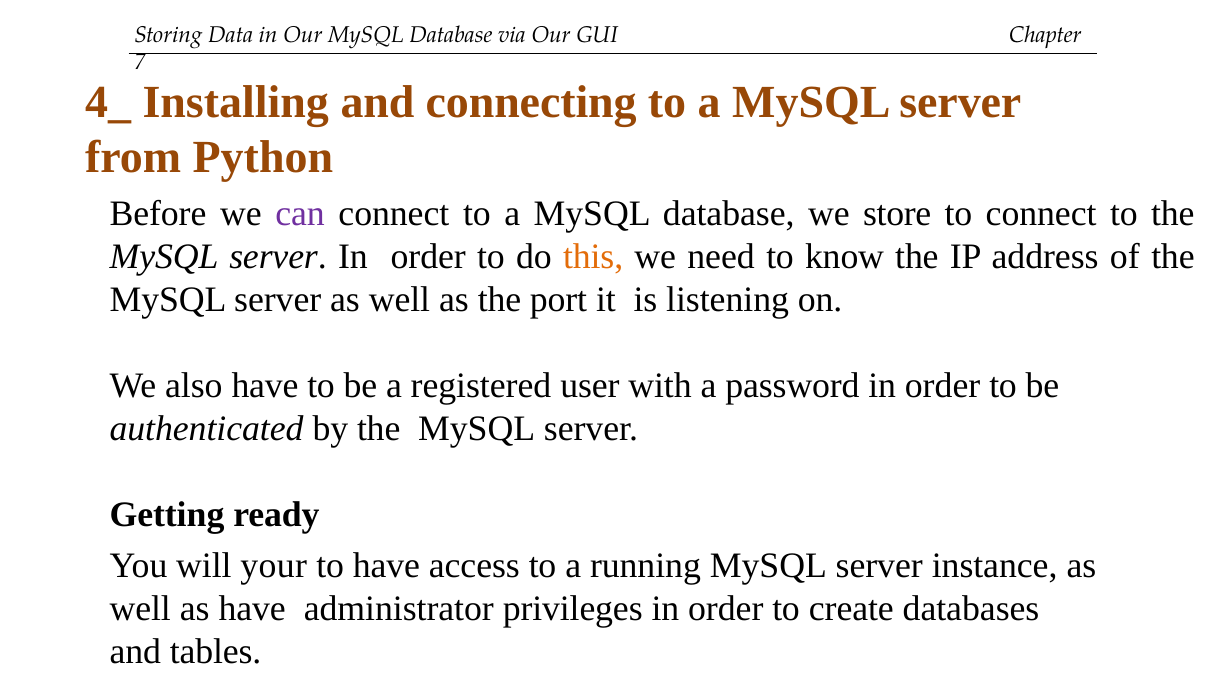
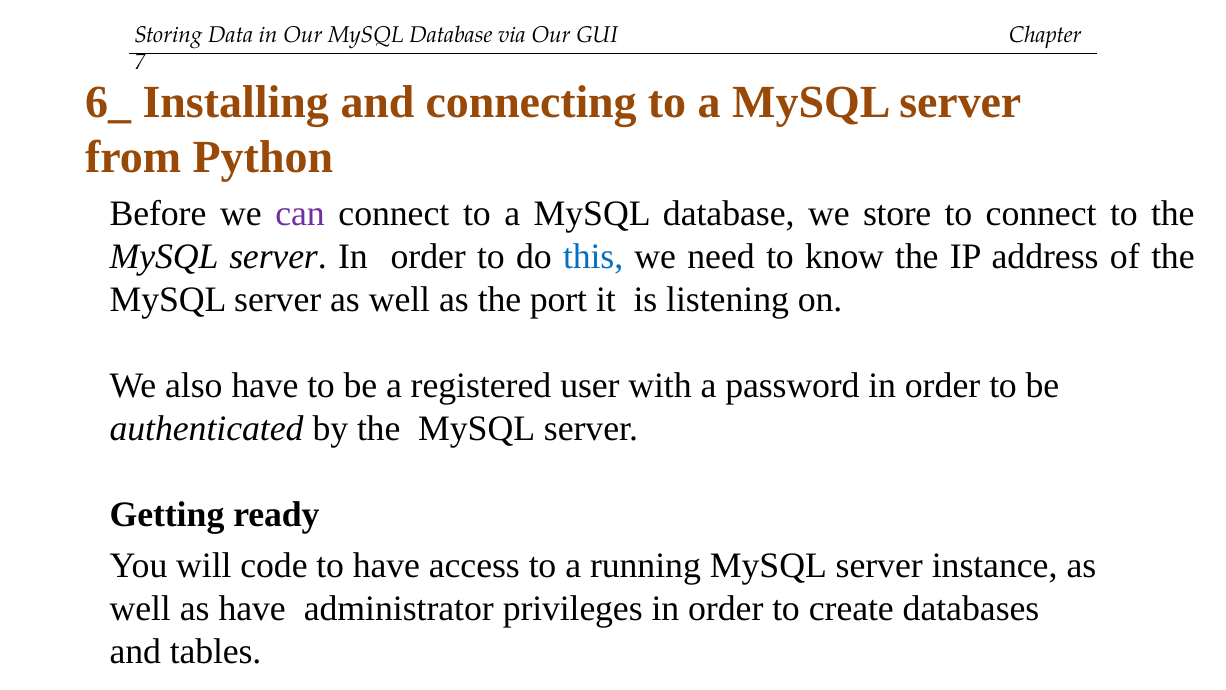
4_: 4_ -> 6_
this colour: orange -> blue
your: your -> code
